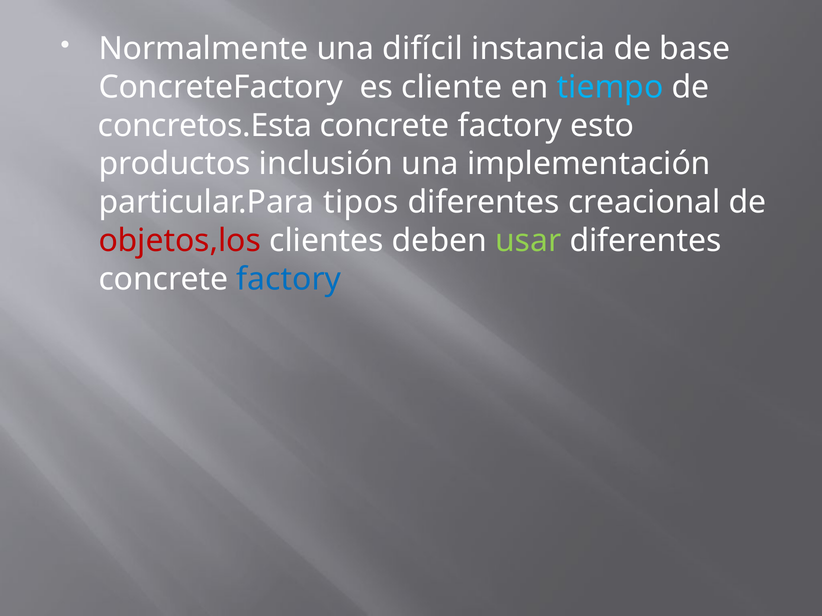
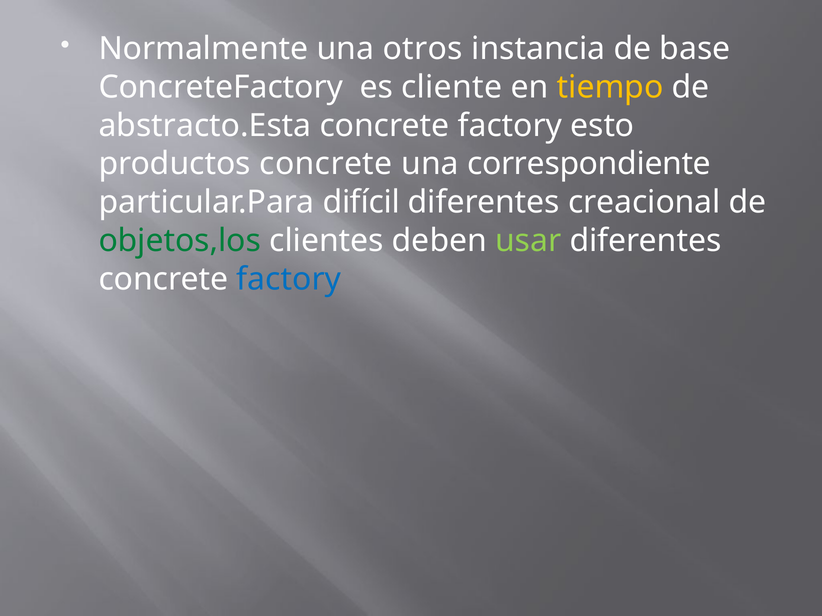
difícil: difícil -> otros
tiempo colour: light blue -> yellow
concretos.Esta: concretos.Esta -> abstracto.Esta
productos inclusión: inclusión -> concrete
implementación: implementación -> correspondiente
tipos: tipos -> difícil
objetos,los colour: red -> green
